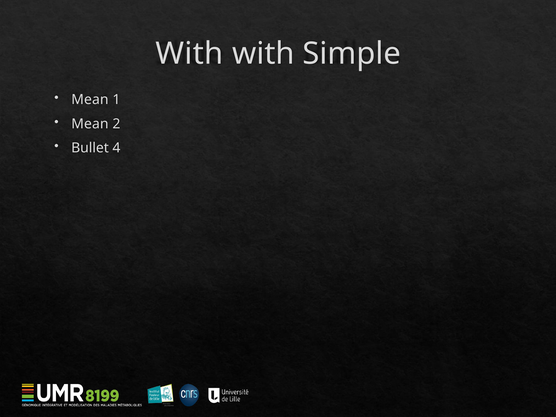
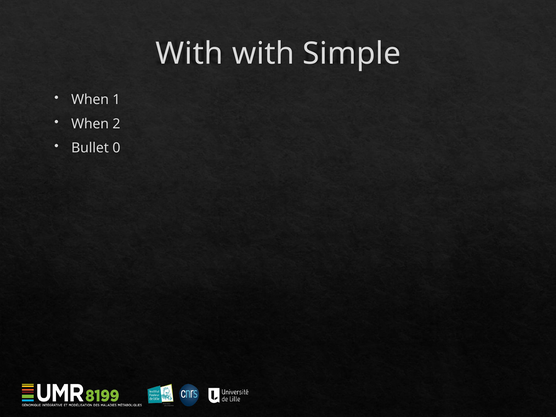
Mean at (90, 100): Mean -> When
Mean at (90, 124): Mean -> When
4: 4 -> 0
